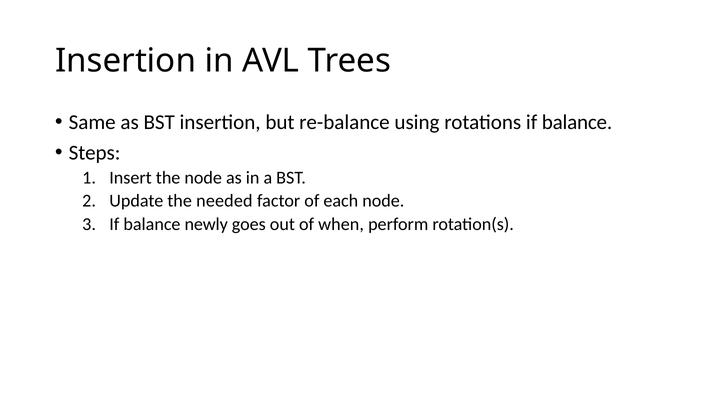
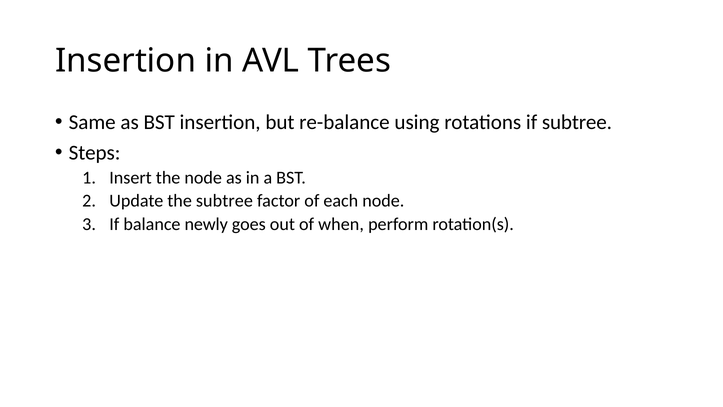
rotations if balance: balance -> subtree
the needed: needed -> subtree
